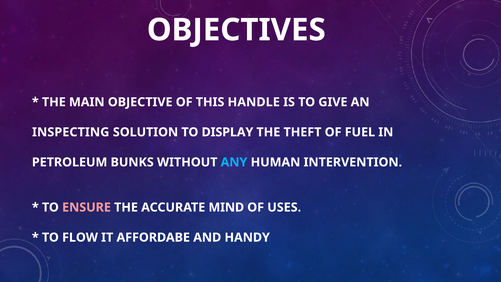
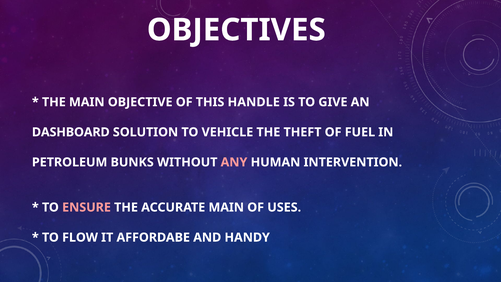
INSPECTING: INSPECTING -> DASHBOARD
DISPLAY: DISPLAY -> VEHICLE
ANY colour: light blue -> pink
ACCURATE MIND: MIND -> MAIN
